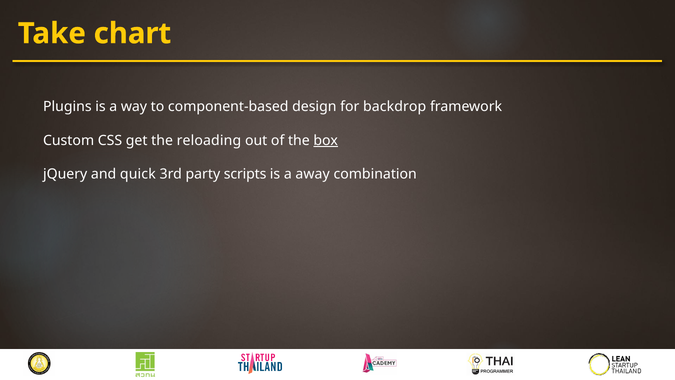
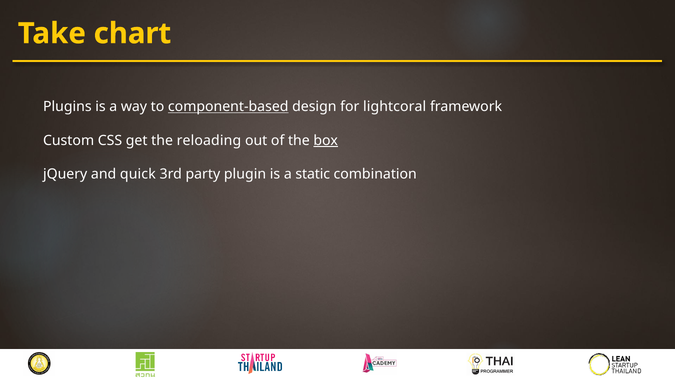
component-based underline: none -> present
backdrop: backdrop -> lightcoral
scripts: scripts -> plugin
away: away -> static
